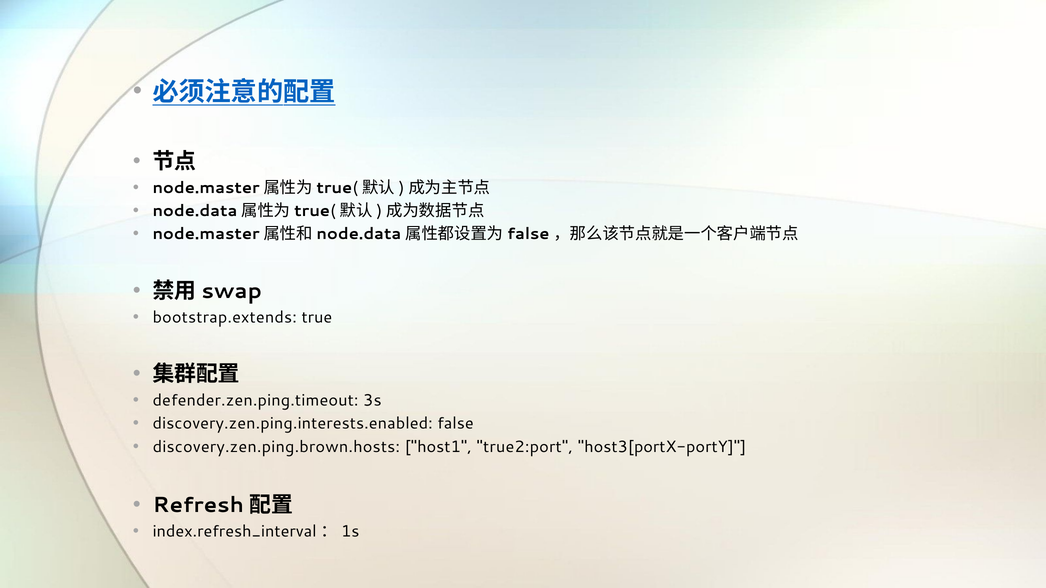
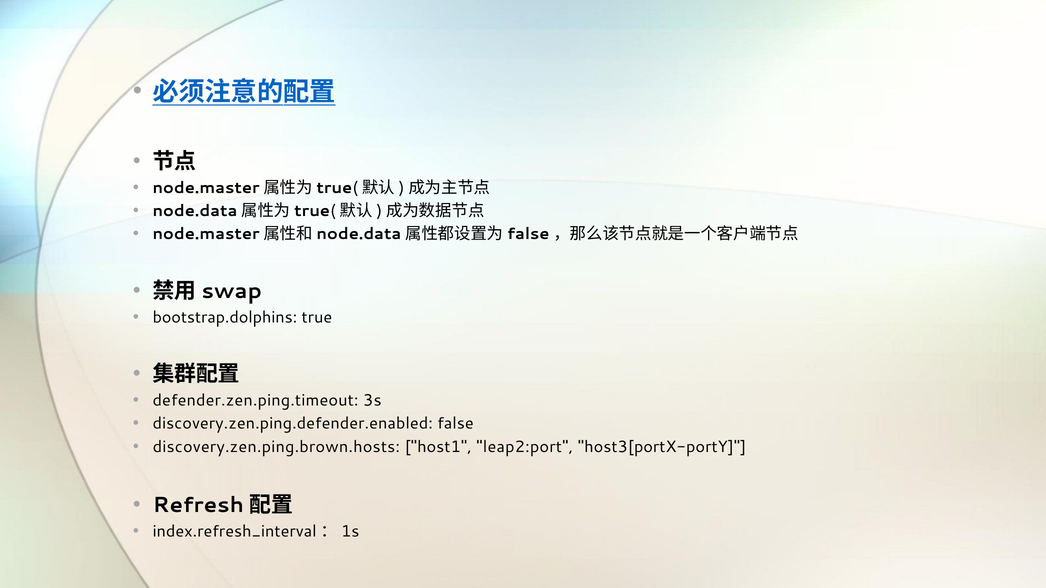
bootstrap.extends: bootstrap.extends -> bootstrap.dolphins
discovery.zen.ping.interests.enabled: discovery.zen.ping.interests.enabled -> discovery.zen.ping.defender.enabled
true2:port: true2:port -> leap2:port
